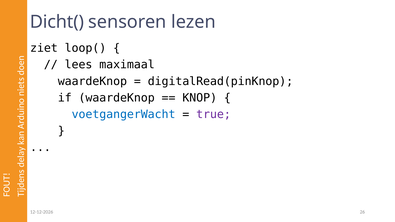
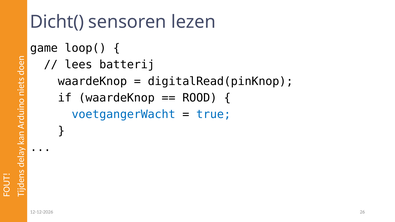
ziet: ziet -> game
maximaal: maximaal -> batterij
KNOP: KNOP -> ROOD
true colour: purple -> blue
